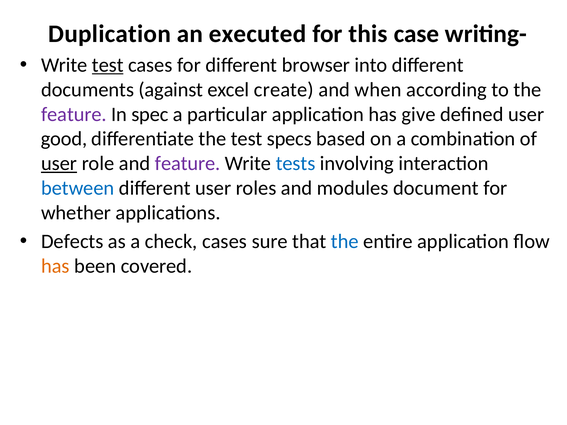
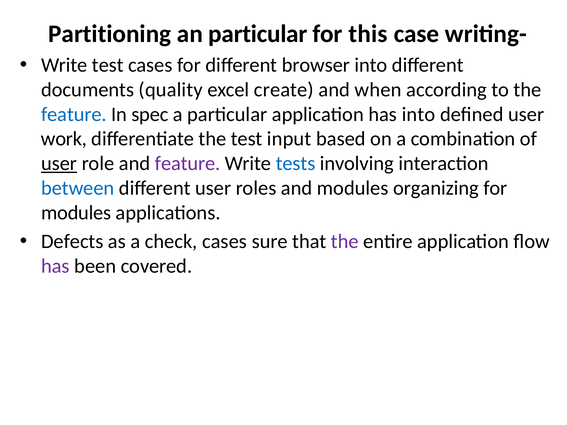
Duplication: Duplication -> Partitioning
an executed: executed -> particular
test at (108, 65) underline: present -> none
against: against -> quality
feature at (74, 114) colour: purple -> blue
has give: give -> into
good: good -> work
specs: specs -> input
document: document -> organizing
whether at (76, 213): whether -> modules
the at (345, 242) colour: blue -> purple
has at (55, 266) colour: orange -> purple
